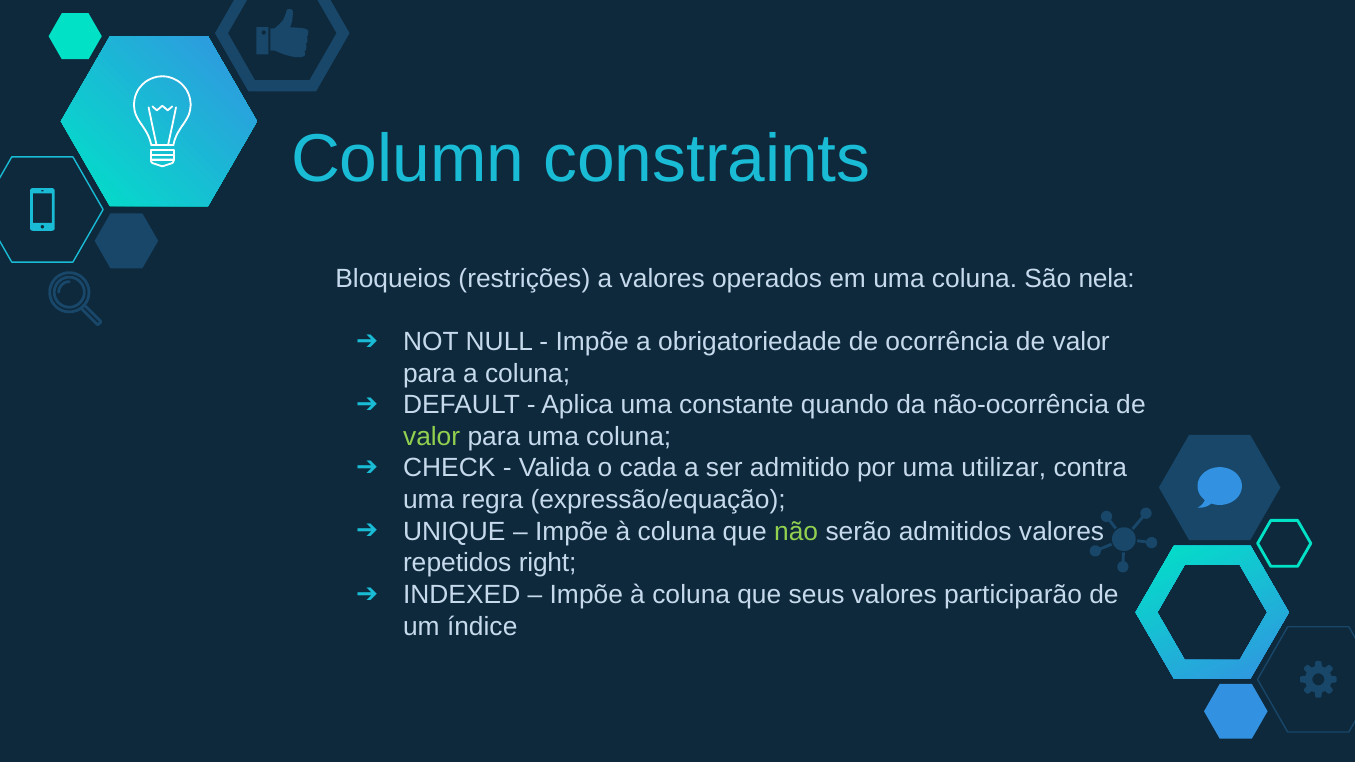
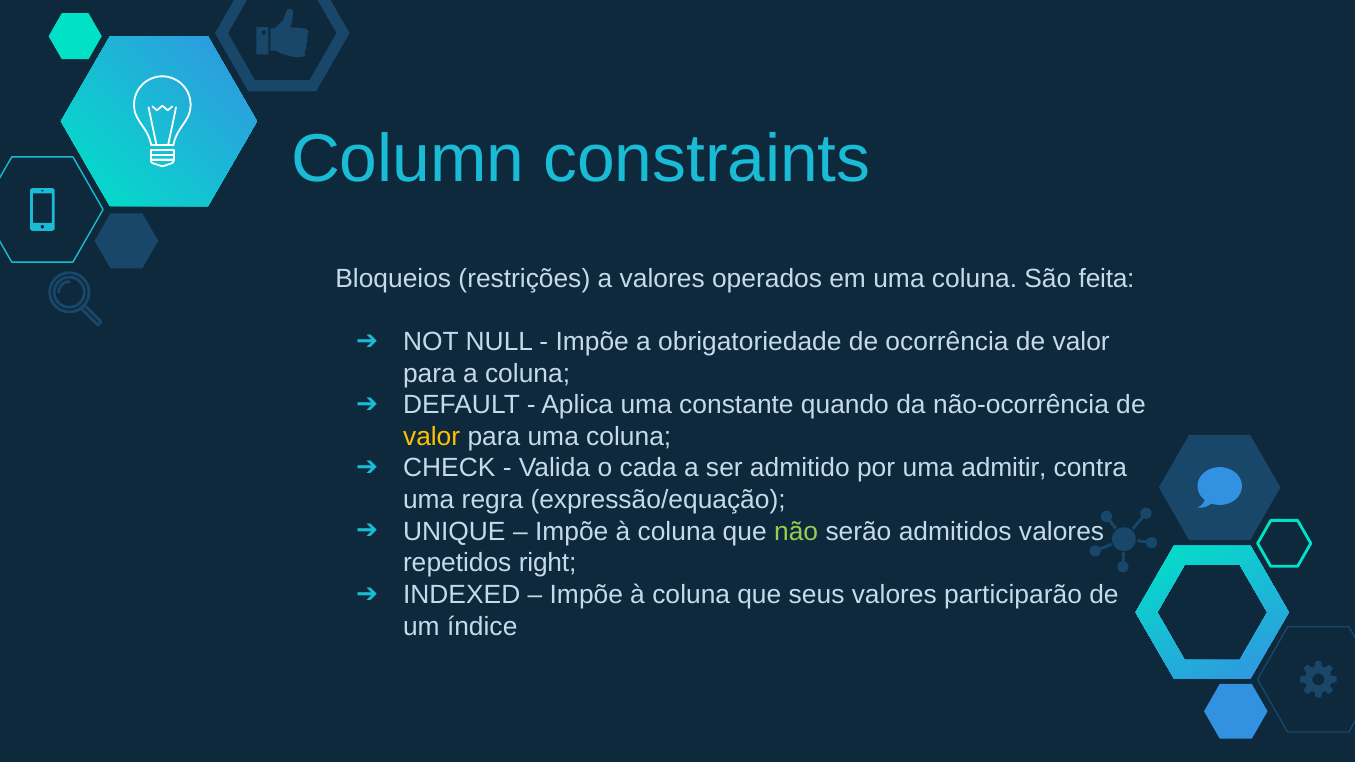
nela: nela -> feita
valor at (432, 437) colour: light green -> yellow
utilizar: utilizar -> admitir
